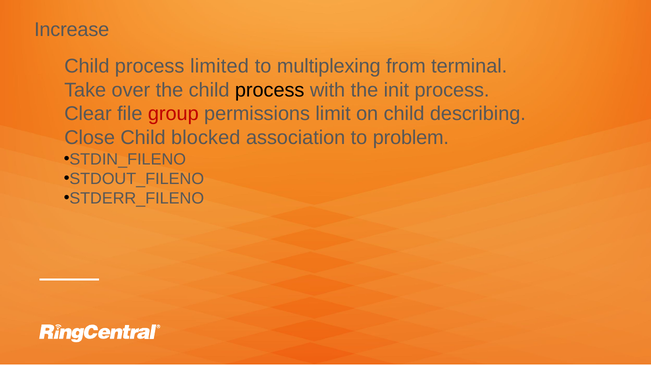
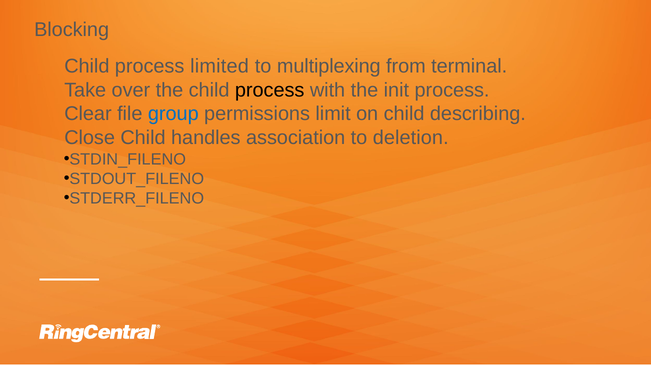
Increase: Increase -> Blocking
group colour: red -> blue
blocked: blocked -> handles
problem: problem -> deletion
